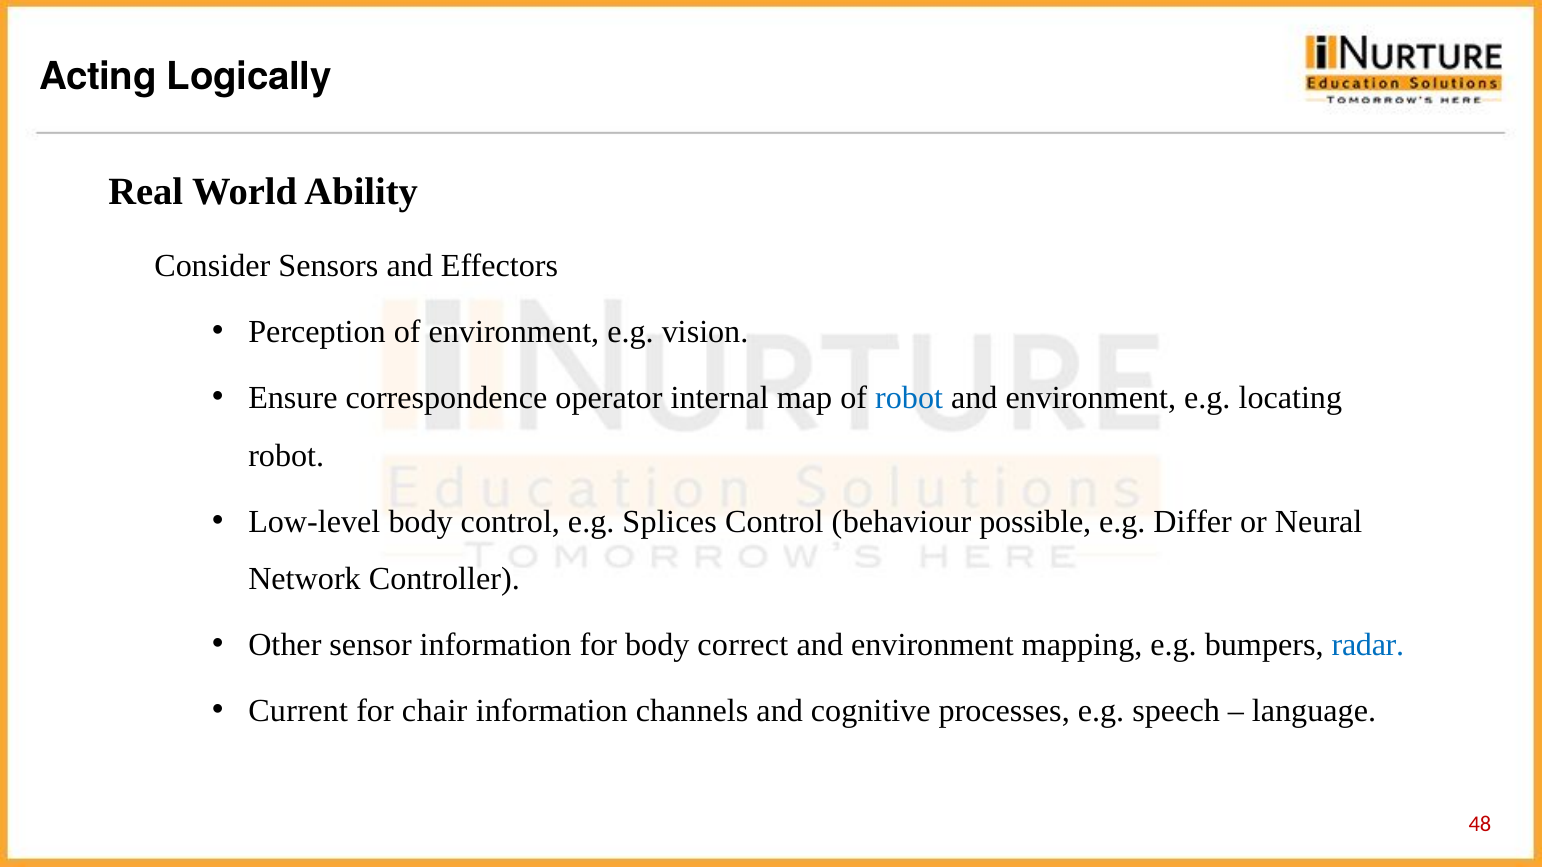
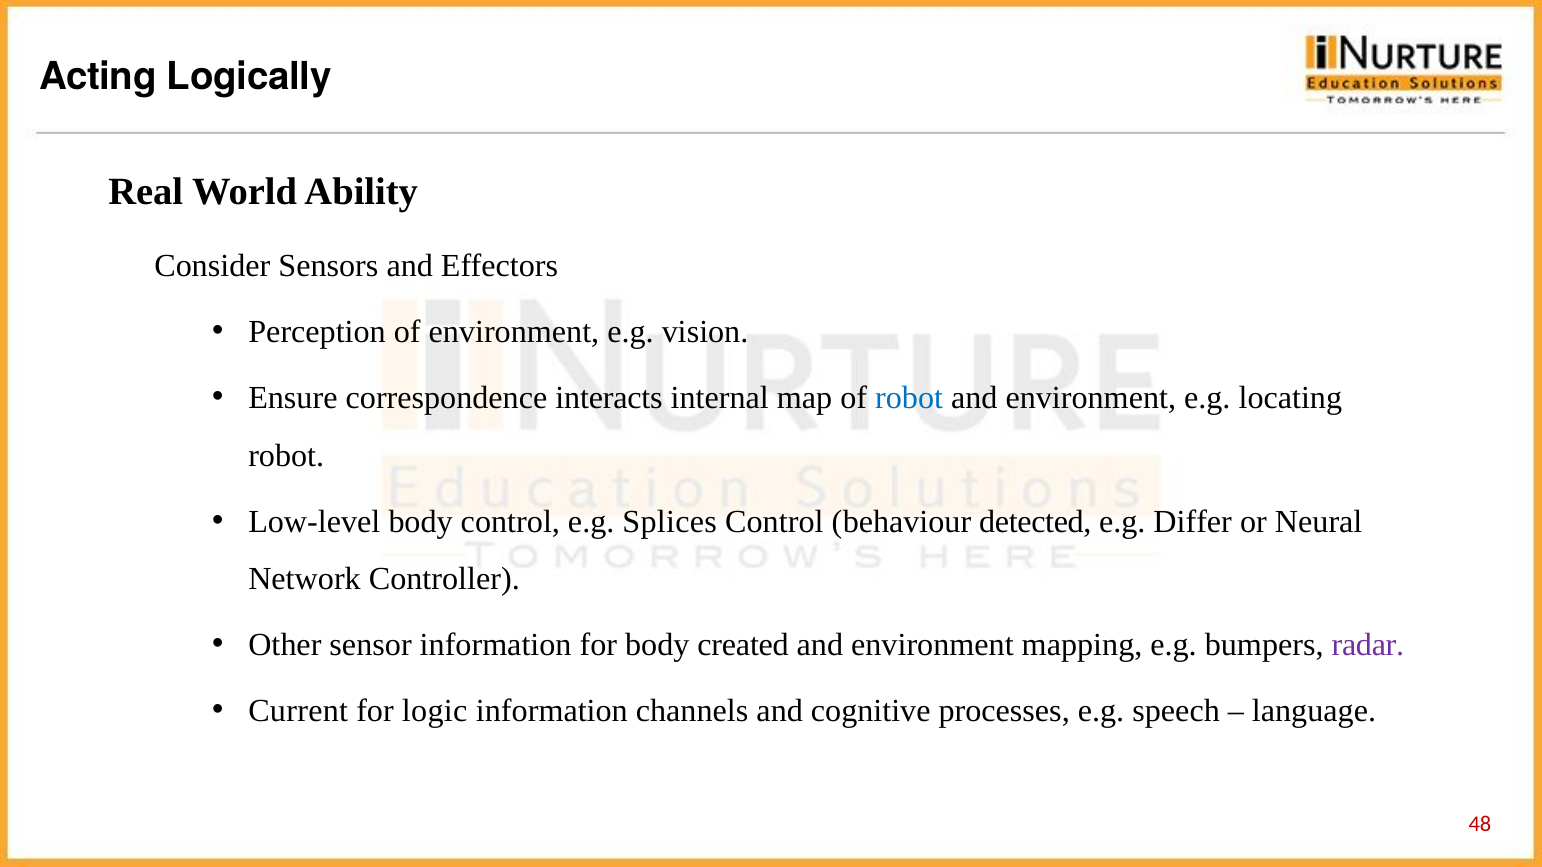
operator: operator -> interacts
possible: possible -> detected
correct: correct -> created
radar colour: blue -> purple
chair: chair -> logic
